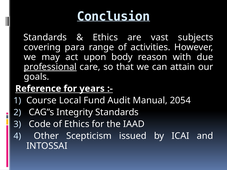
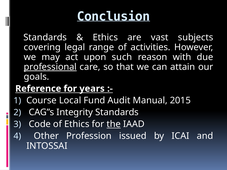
para: para -> legal
body: body -> such
2054: 2054 -> 2015
the underline: none -> present
Scepticism: Scepticism -> Profession
